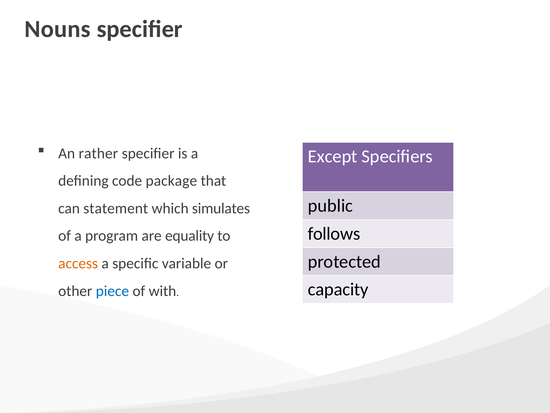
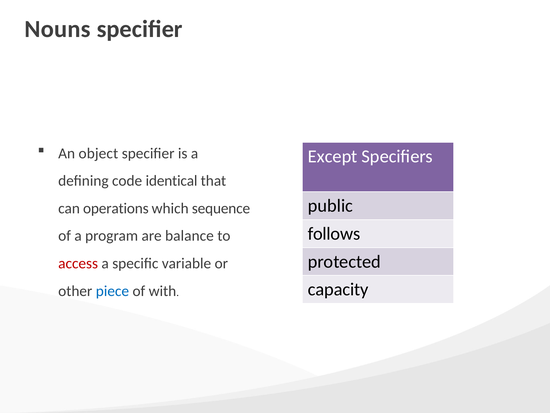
rather: rather -> object
package: package -> identical
statement: statement -> operations
simulates: simulates -> sequence
equality: equality -> balance
access colour: orange -> red
